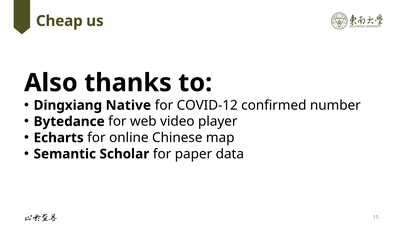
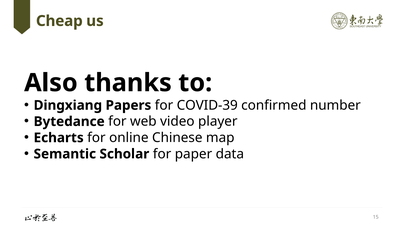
Native: Native -> Papers
COVID-12: COVID-12 -> COVID-39
